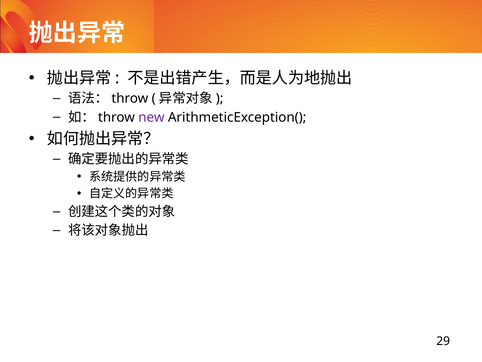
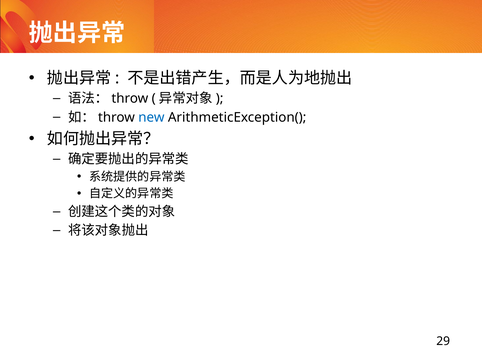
new colour: purple -> blue
